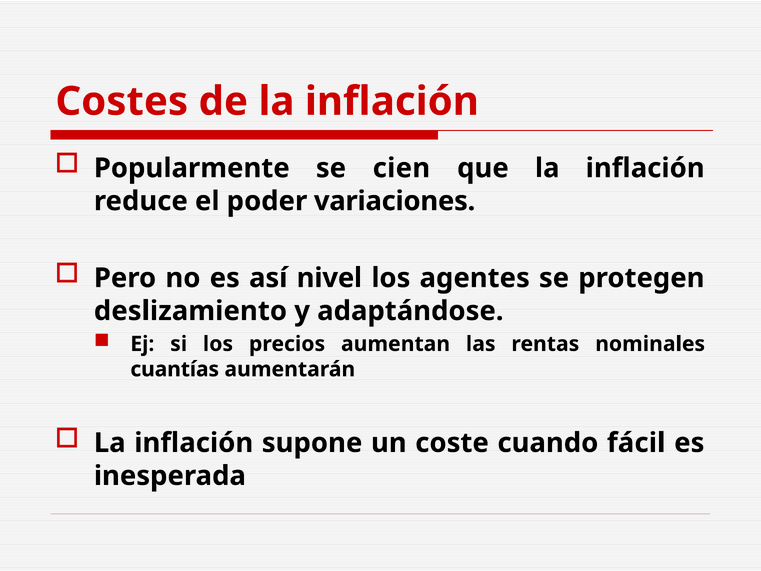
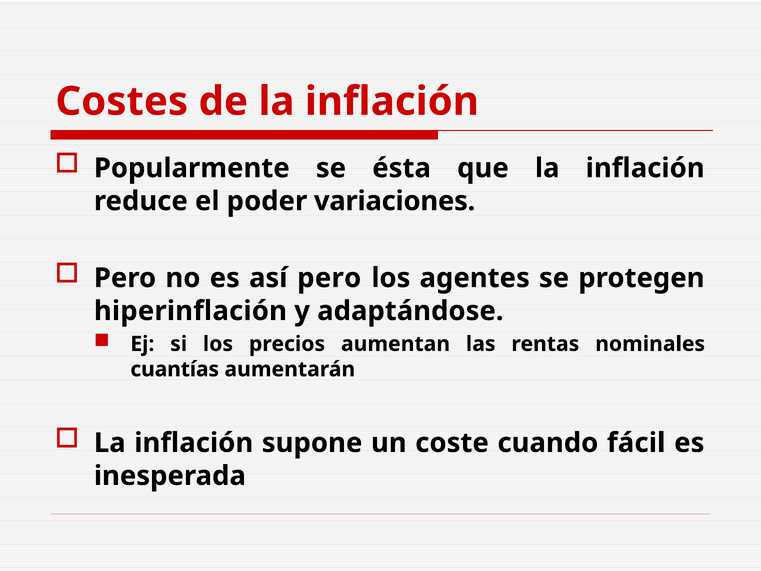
cien: cien -> ésta
así nivel: nivel -> pero
deslizamiento: deslizamiento -> hiperinflación
